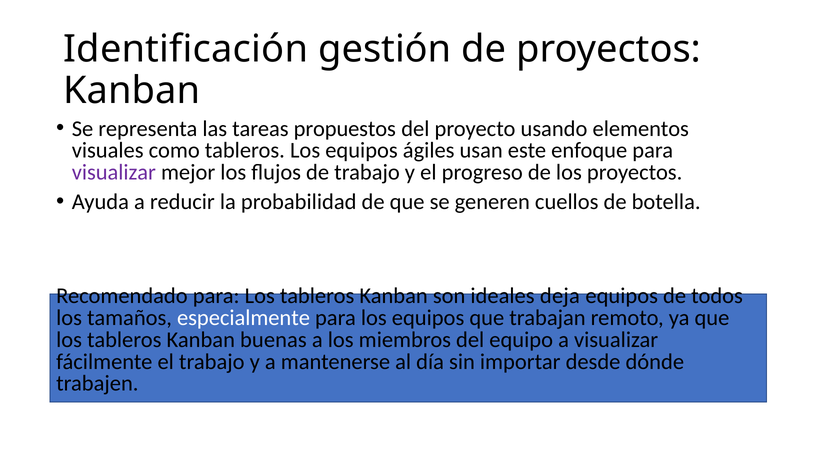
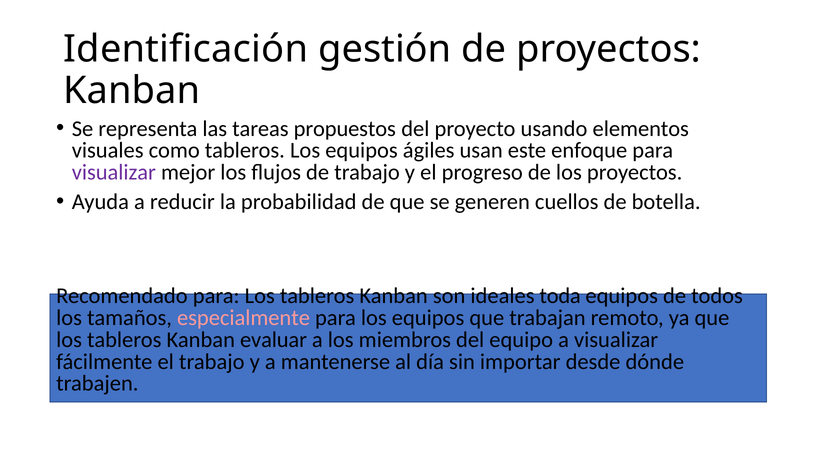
deja: deja -> toda
especialmente colour: white -> pink
buenas: buenas -> evaluar
